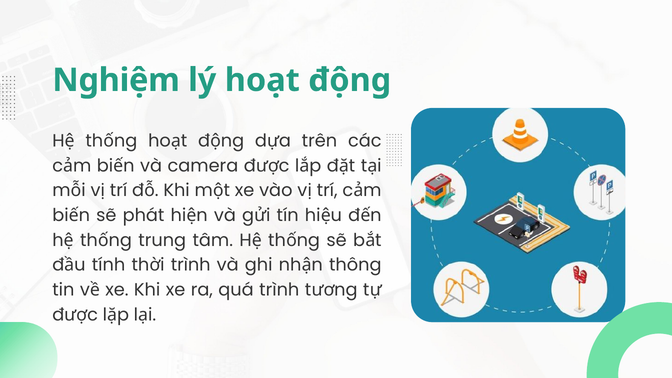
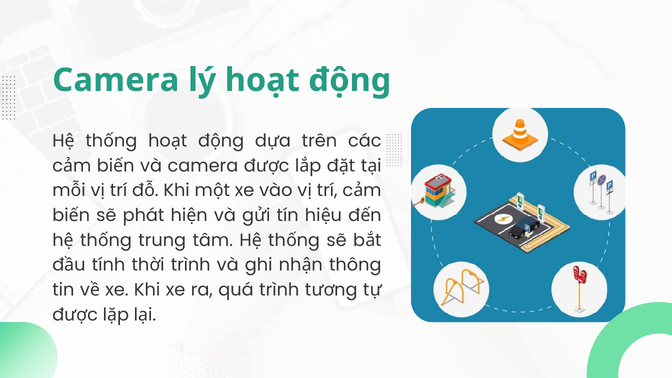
Nghiệm at (116, 80): Nghiệm -> Camera
